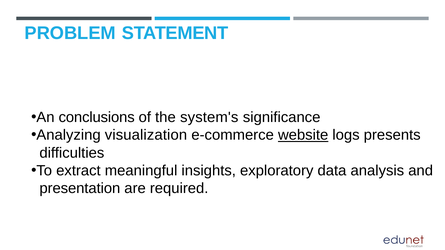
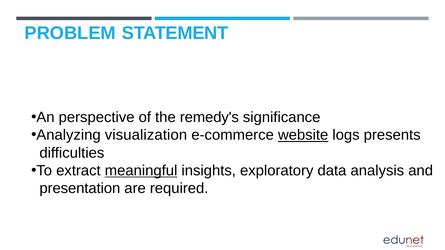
conclusions: conclusions -> perspective
system's: system's -> remedy's
meaningful underline: none -> present
